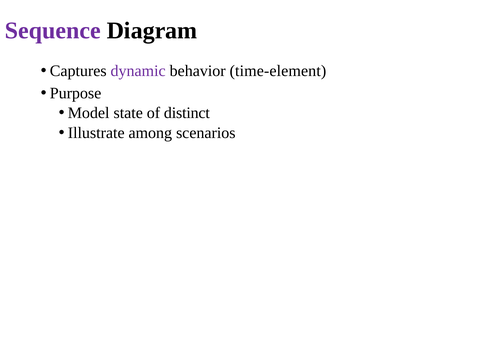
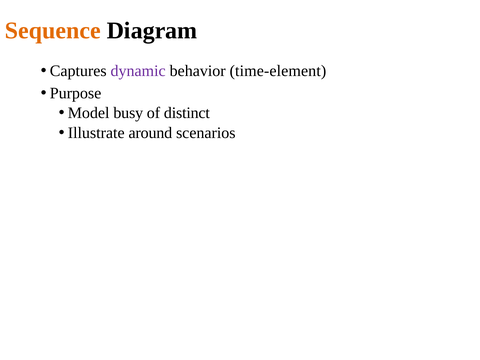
Sequence colour: purple -> orange
state: state -> busy
among: among -> around
